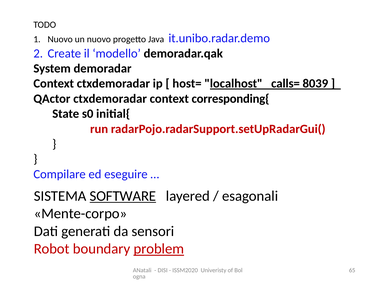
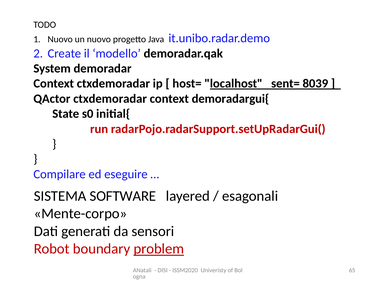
calls=: calls= -> sent=
corresponding{: corresponding{ -> demoradargui{
SOFTWARE underline: present -> none
